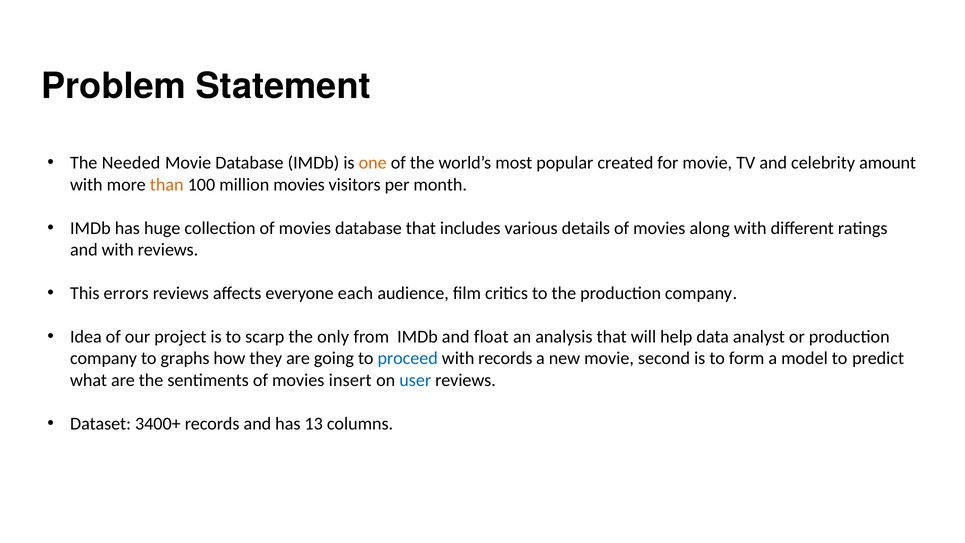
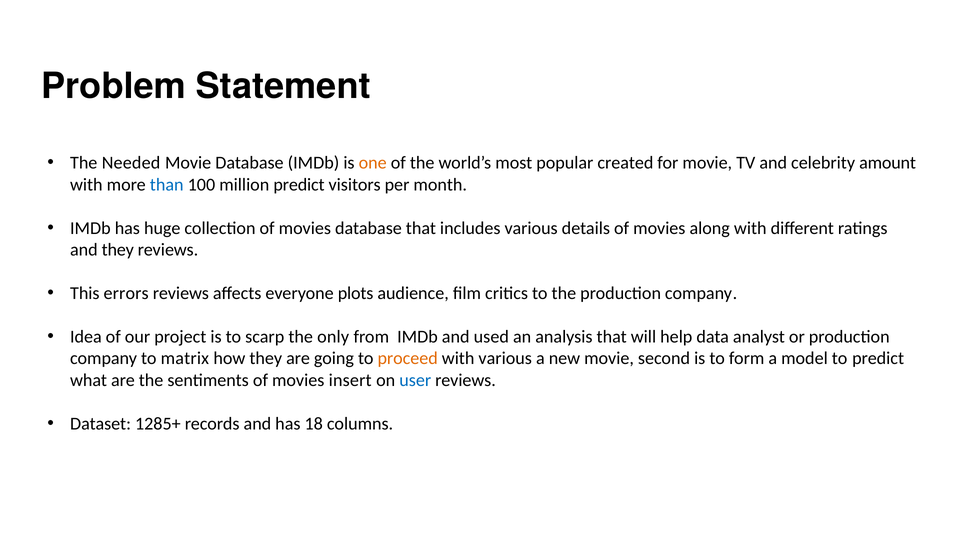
than colour: orange -> blue
million movies: movies -> predict
and with: with -> they
each: each -> plots
float: float -> used
graphs: graphs -> matrix
proceed colour: blue -> orange
with records: records -> various
3400+: 3400+ -> 1285+
13: 13 -> 18
